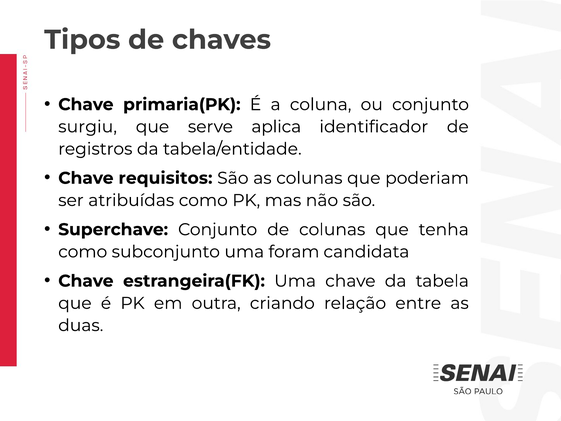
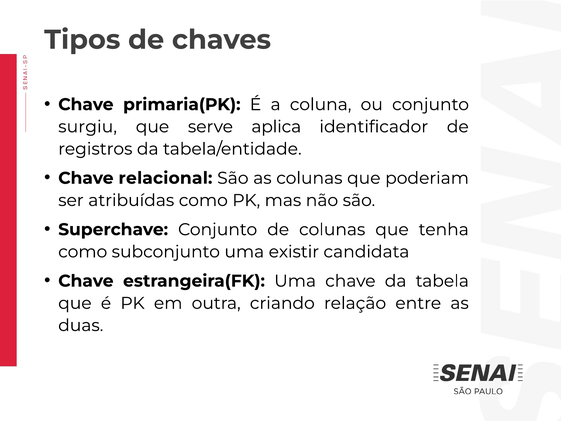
requisitos: requisitos -> relacional
foram: foram -> existir
